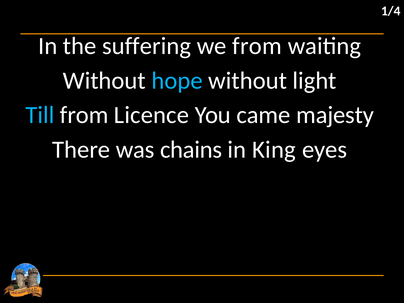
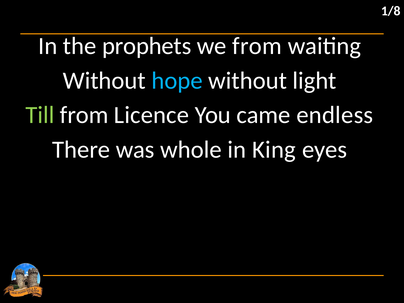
1/4: 1/4 -> 1/8
suffering: suffering -> prophets
Till colour: light blue -> light green
majesty: majesty -> endless
chains: chains -> whole
